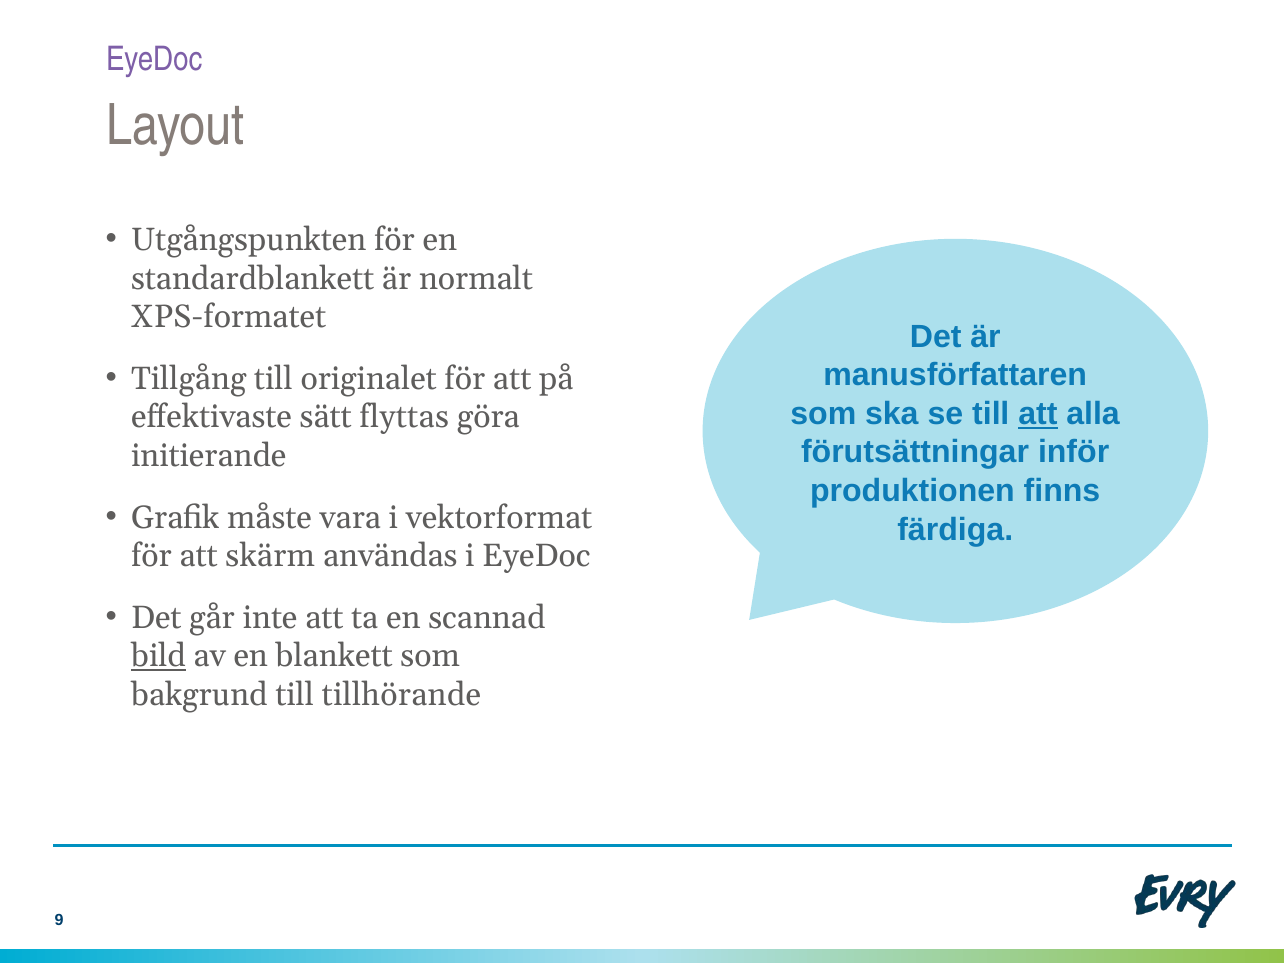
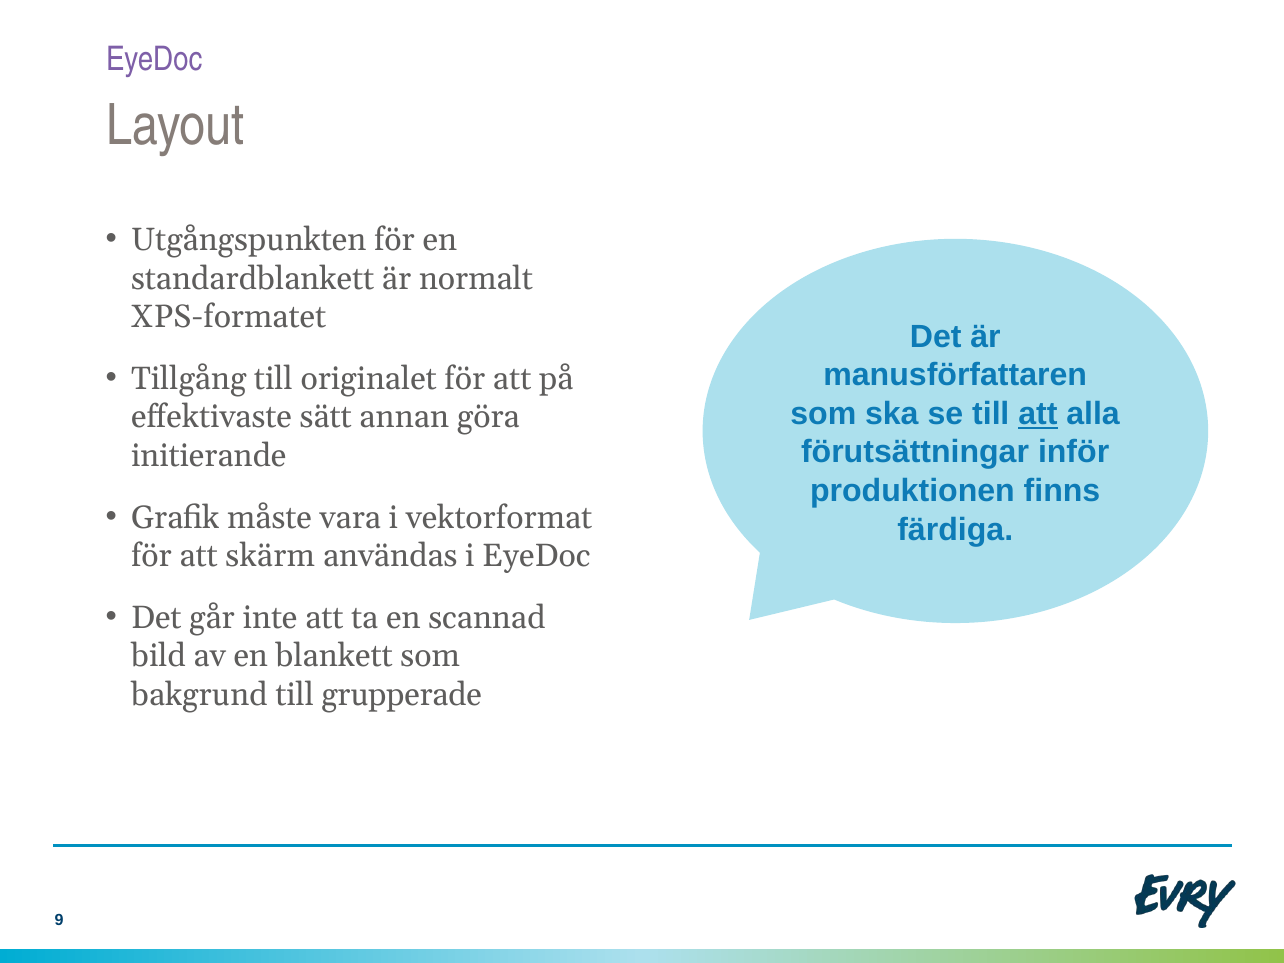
flyttas: flyttas -> annan
bild underline: present -> none
tillhörande: tillhörande -> grupperade
